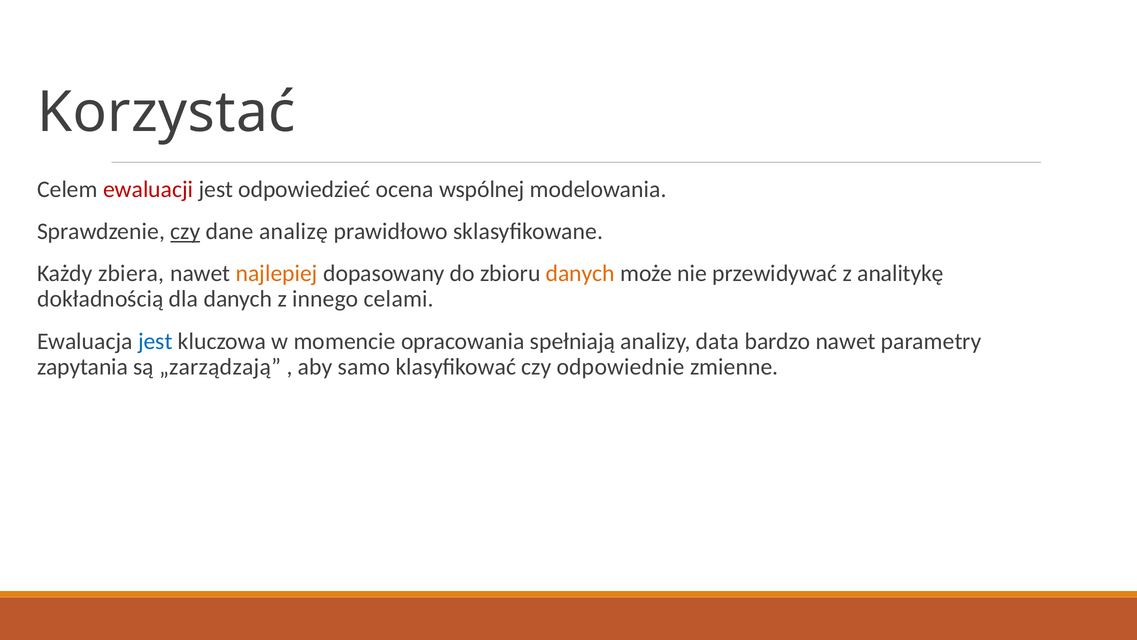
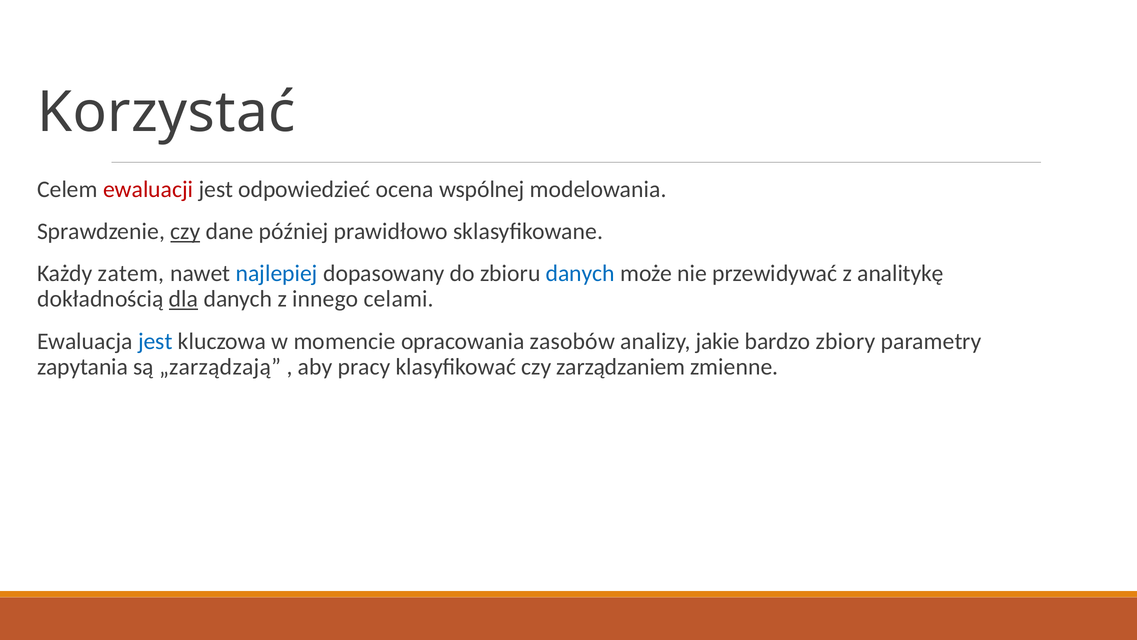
analizę: analizę -> później
zbiera: zbiera -> zatem
najlepiej colour: orange -> blue
danych at (580, 273) colour: orange -> blue
dla underline: none -> present
spełniają: spełniają -> zasobów
data: data -> jakie
bardzo nawet: nawet -> zbiory
samo: samo -> pracy
odpowiednie: odpowiednie -> zarządzaniem
